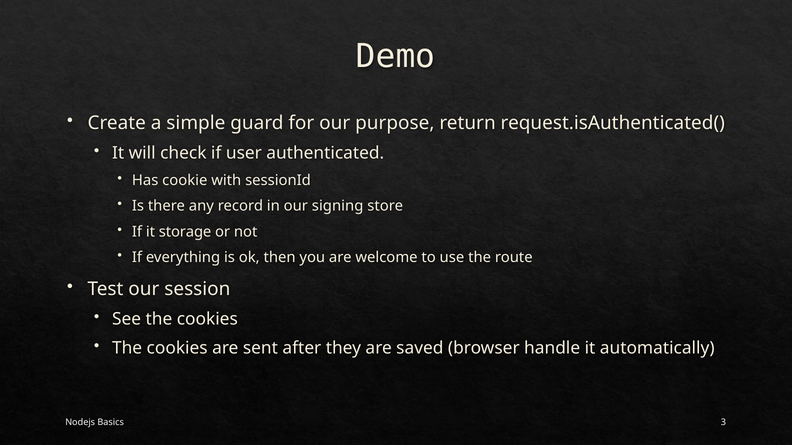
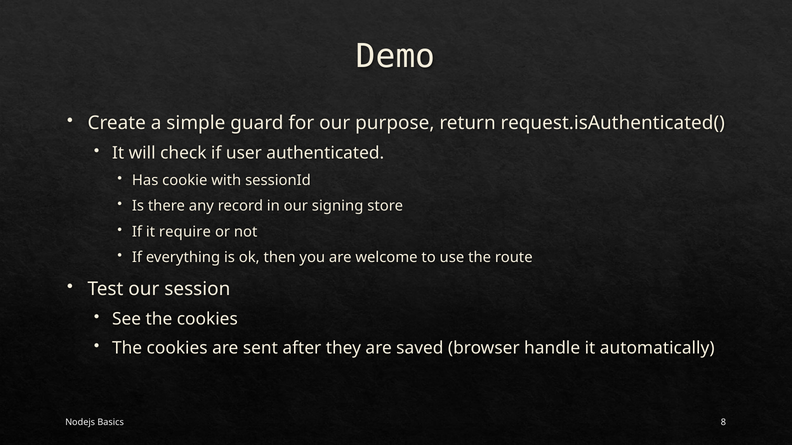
storage: storage -> require
3: 3 -> 8
